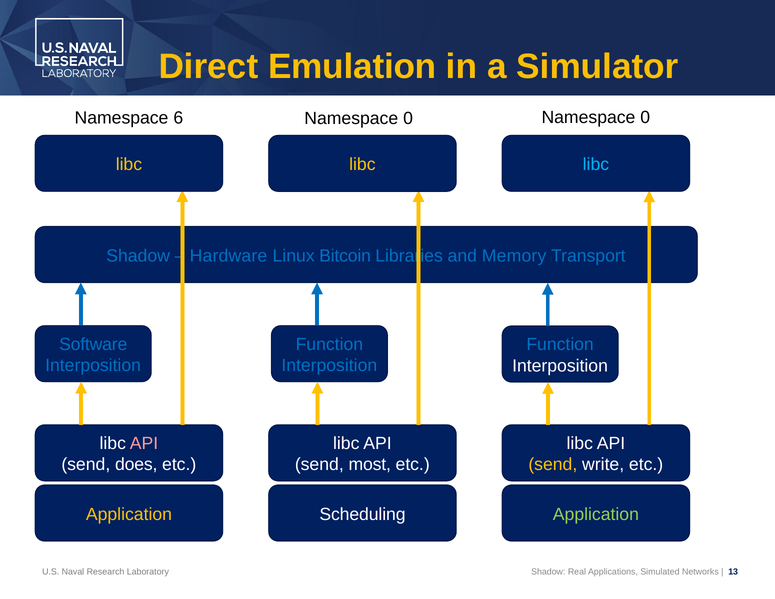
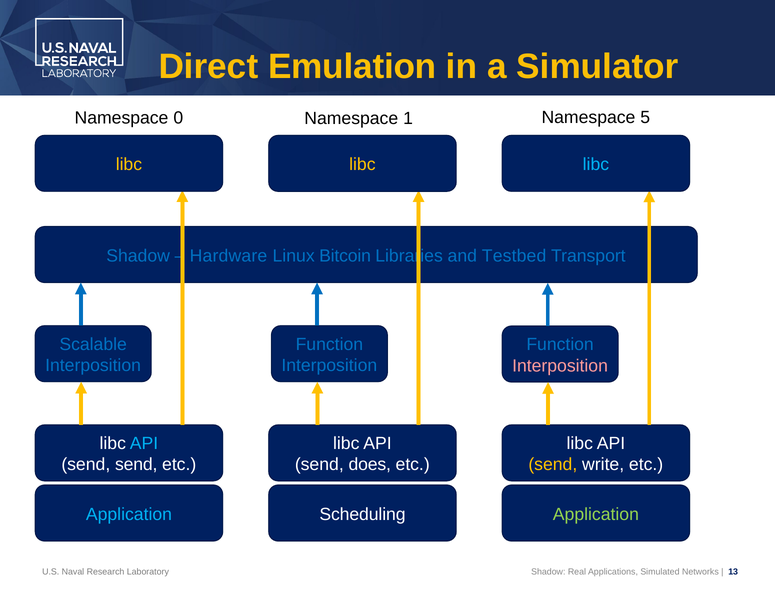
6: 6 -> 0
0 at (408, 118): 0 -> 1
0 at (645, 118): 0 -> 5
Memory: Memory -> Testbed
Software: Software -> Scalable
Interposition at (560, 366) colour: white -> pink
API at (144, 443) colour: pink -> light blue
send does: does -> send
most: most -> does
Application at (129, 514) colour: yellow -> light blue
